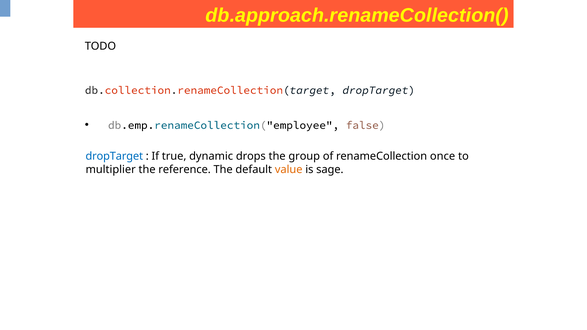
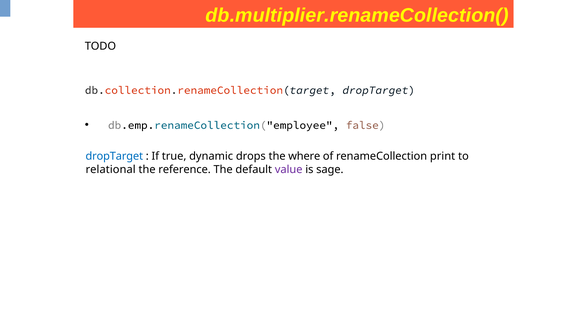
db.approach.renameCollection(: db.approach.renameCollection( -> db.multiplier.renameCollection(
group: group -> where
once: once -> print
multiplier: multiplier -> relational
value colour: orange -> purple
